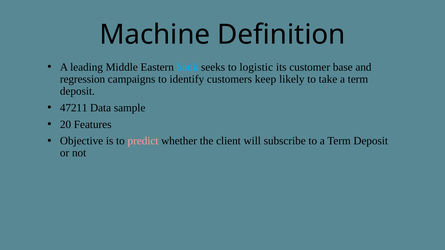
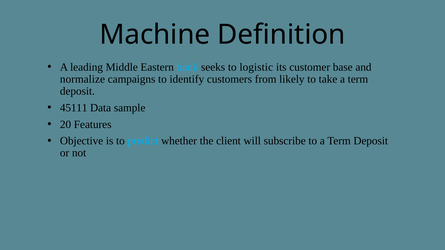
regression: regression -> normalize
keep: keep -> from
47211: 47211 -> 45111
predict colour: pink -> light blue
